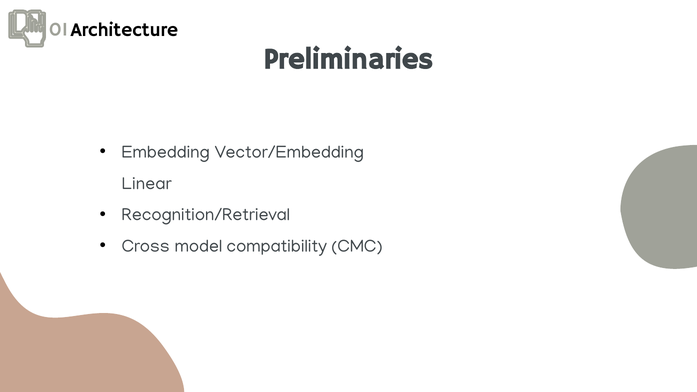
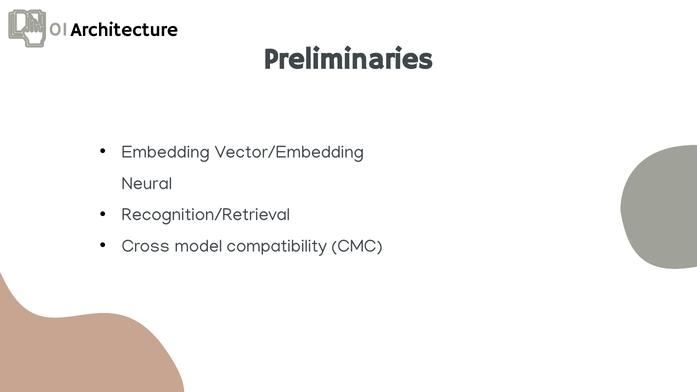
Linear: Linear -> Neural
